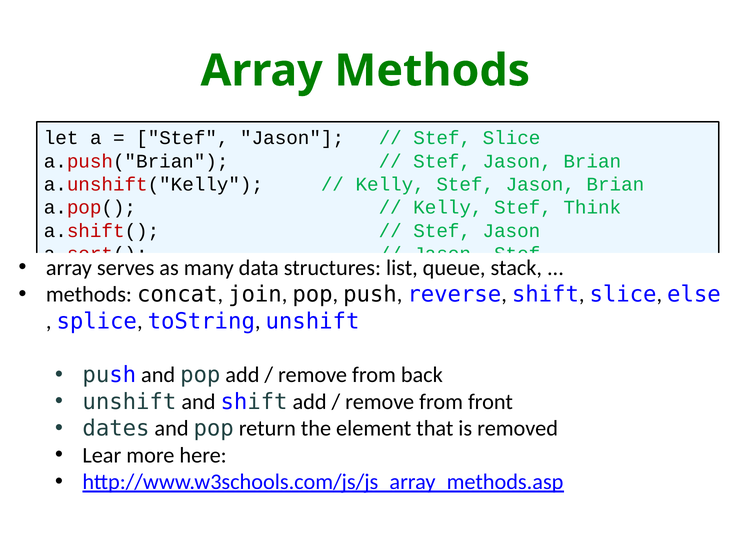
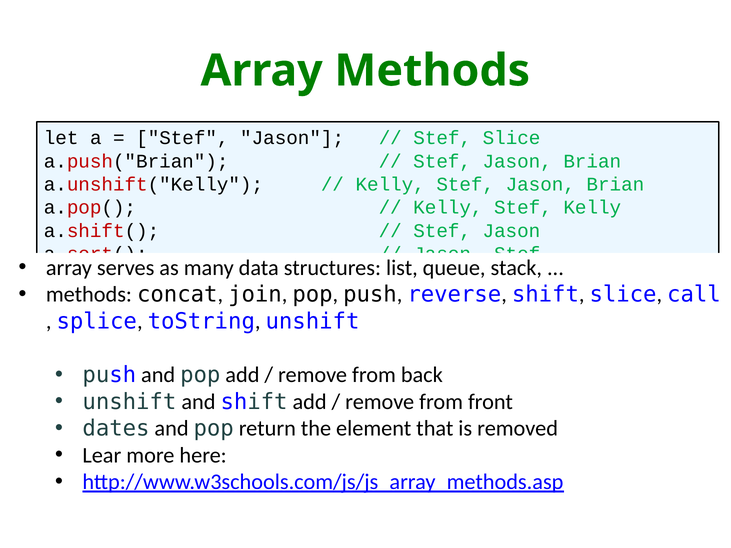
Stef Think: Think -> Kelly
else: else -> call
